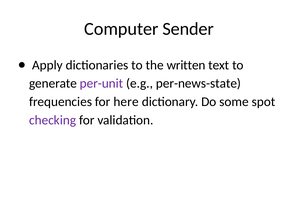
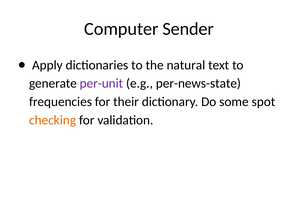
written: written -> natural
here: here -> their
checking colour: purple -> orange
